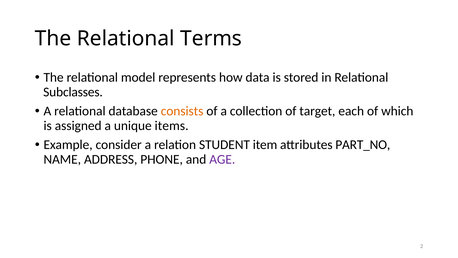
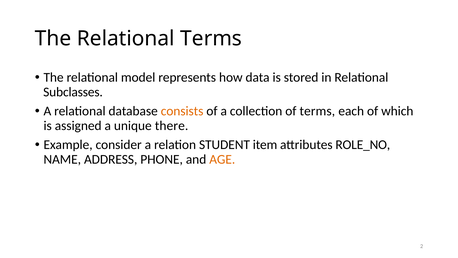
of target: target -> terms
items: items -> there
PART_NO: PART_NO -> ROLE_NO
AGE colour: purple -> orange
